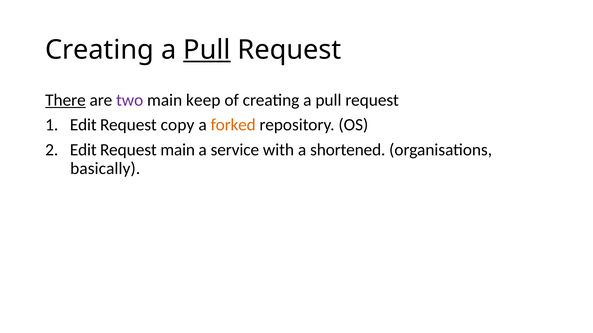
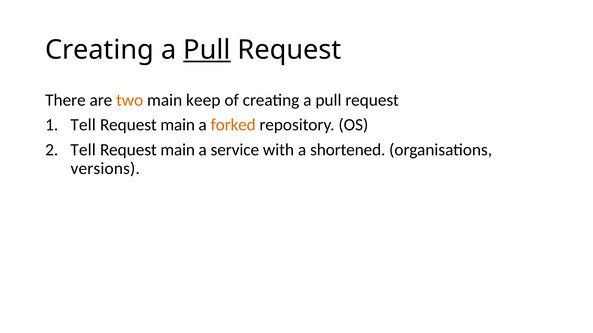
There underline: present -> none
two colour: purple -> orange
Edit at (83, 125): Edit -> Tell
copy at (178, 125): copy -> main
Edit at (83, 150): Edit -> Tell
basically: basically -> versions
